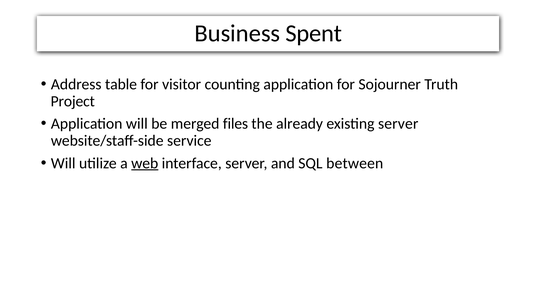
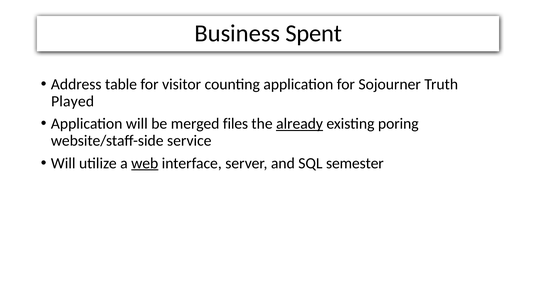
Project: Project -> Played
already underline: none -> present
existing server: server -> poring
between: between -> semester
